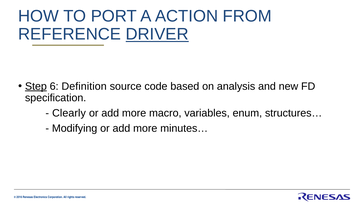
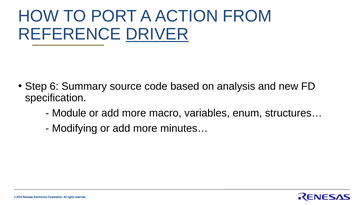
Step underline: present -> none
Definition: Definition -> Summary
Clearly: Clearly -> Module
